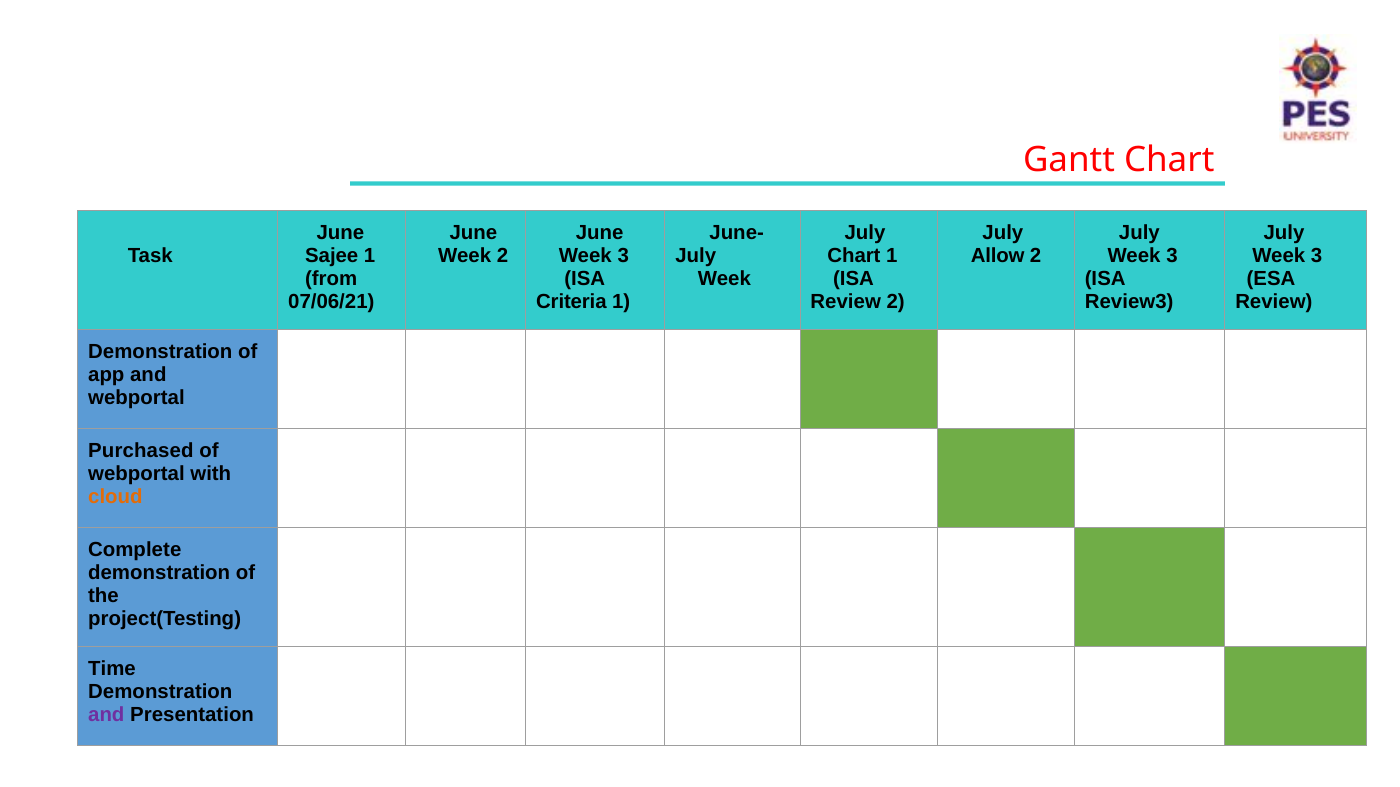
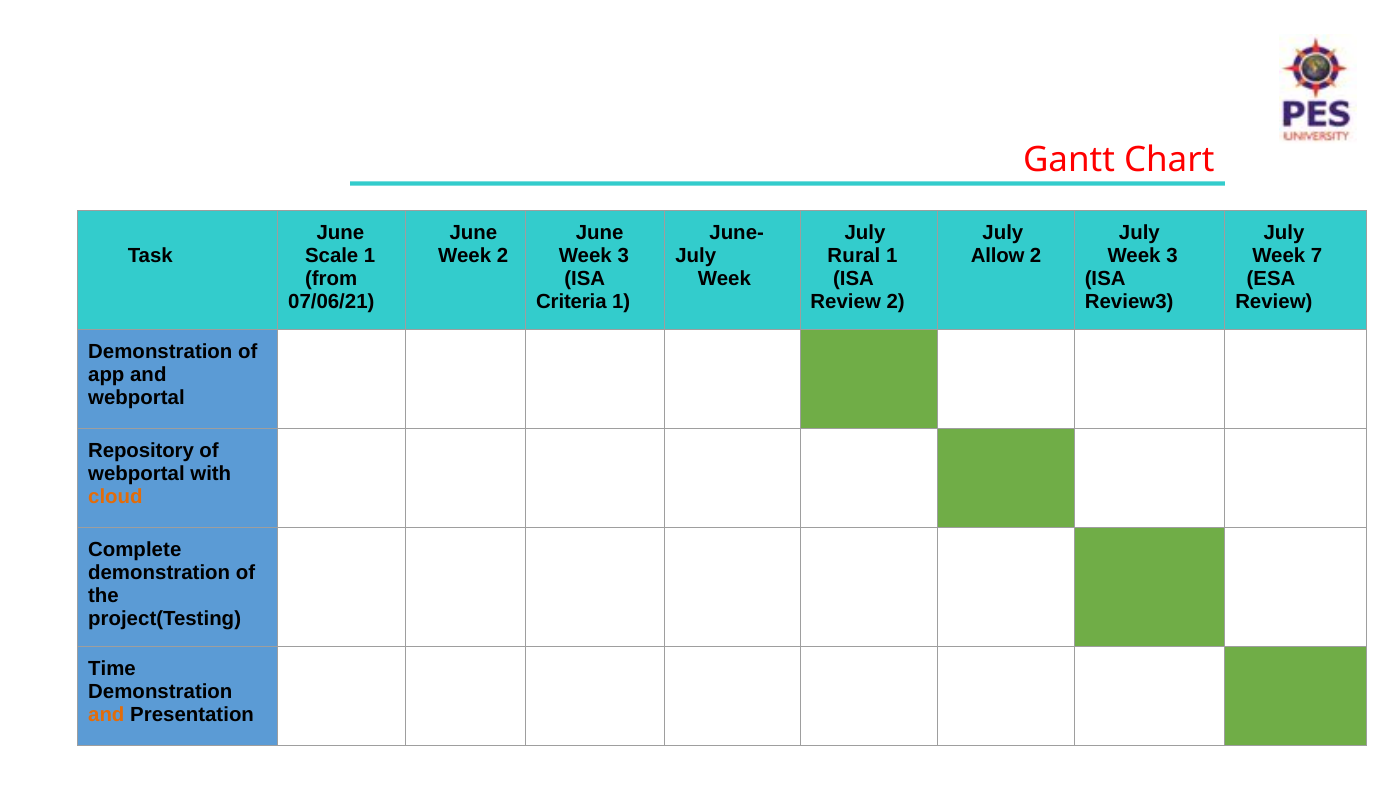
Sajee: Sajee -> Scale
Chart at (854, 256): Chart -> Rural
3 at (1317, 256): 3 -> 7
Purchased: Purchased -> Repository
and at (106, 715) colour: purple -> orange
